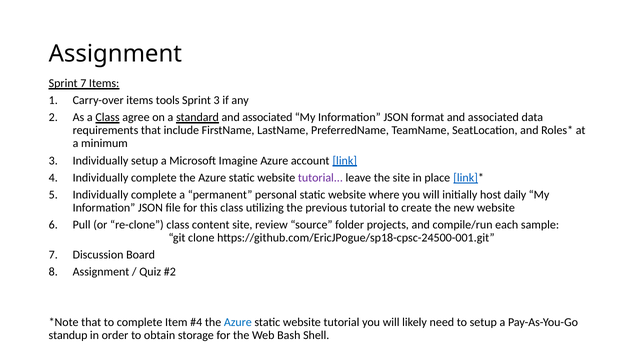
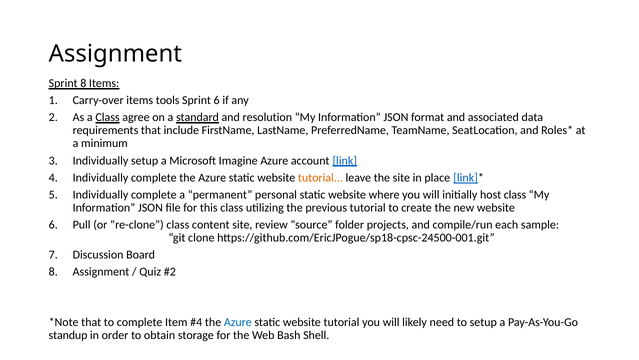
Sprint 7: 7 -> 8
Sprint 3: 3 -> 6
standard and associated: associated -> resolution
tutorial at (320, 177) colour: purple -> orange
host daily: daily -> class
